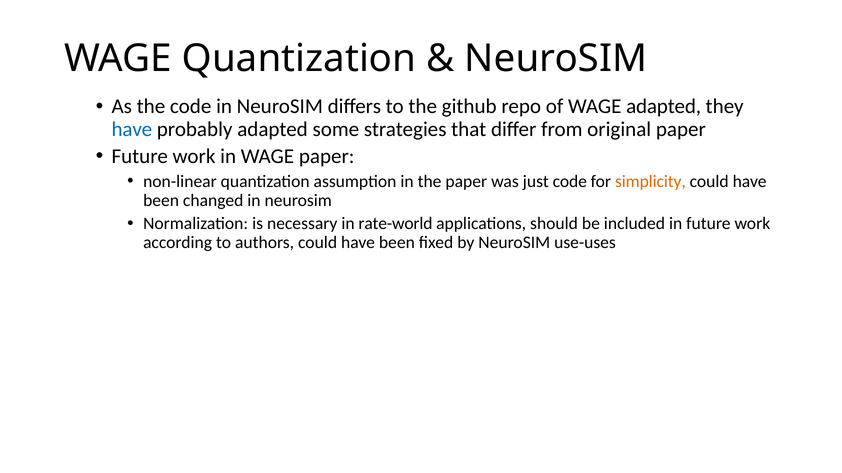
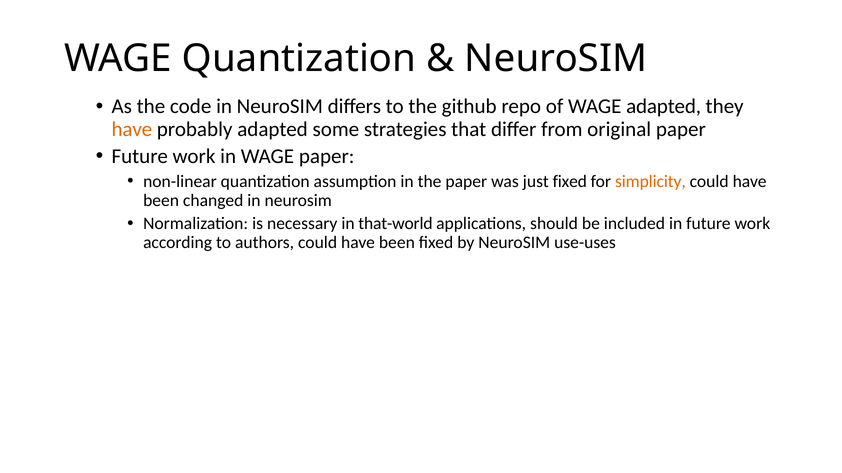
have at (132, 129) colour: blue -> orange
just code: code -> fixed
rate-world: rate-world -> that-world
